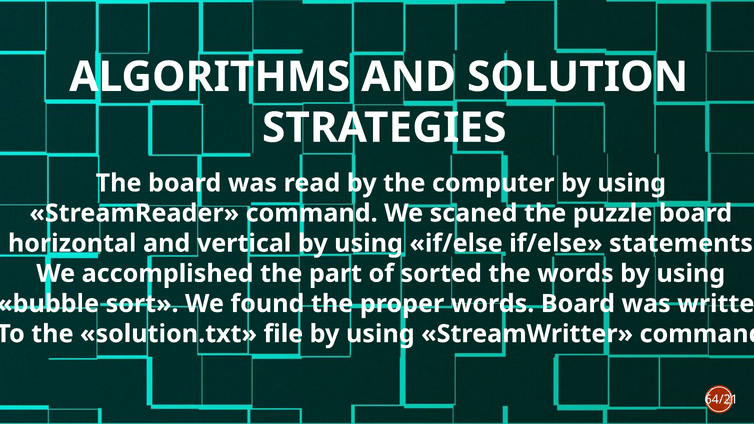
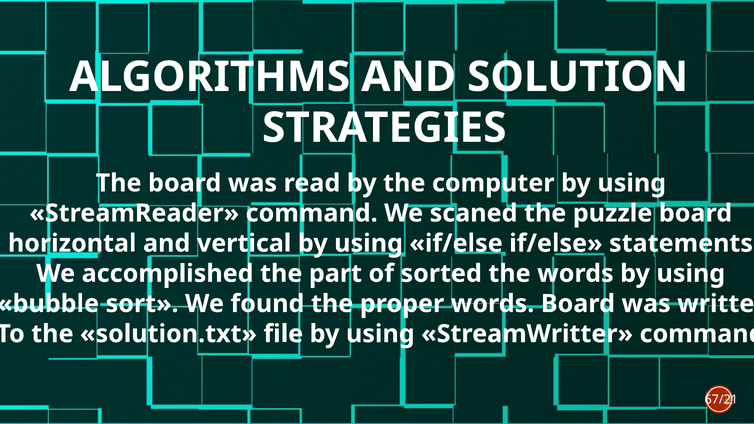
64/21: 64/21 -> 67/21
